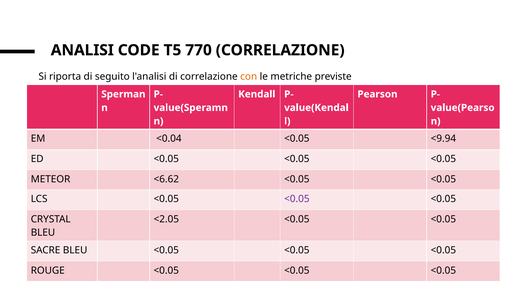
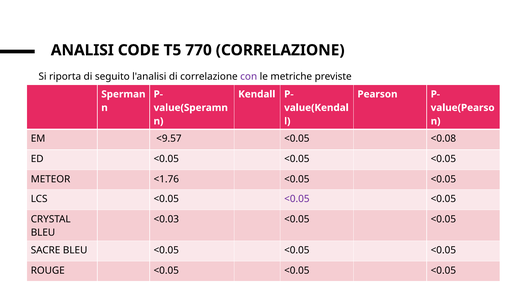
con colour: orange -> purple
<0.04: <0.04 -> <9.57
<9.94: <9.94 -> <0.08
<6.62: <6.62 -> <1.76
<2.05: <2.05 -> <0.03
